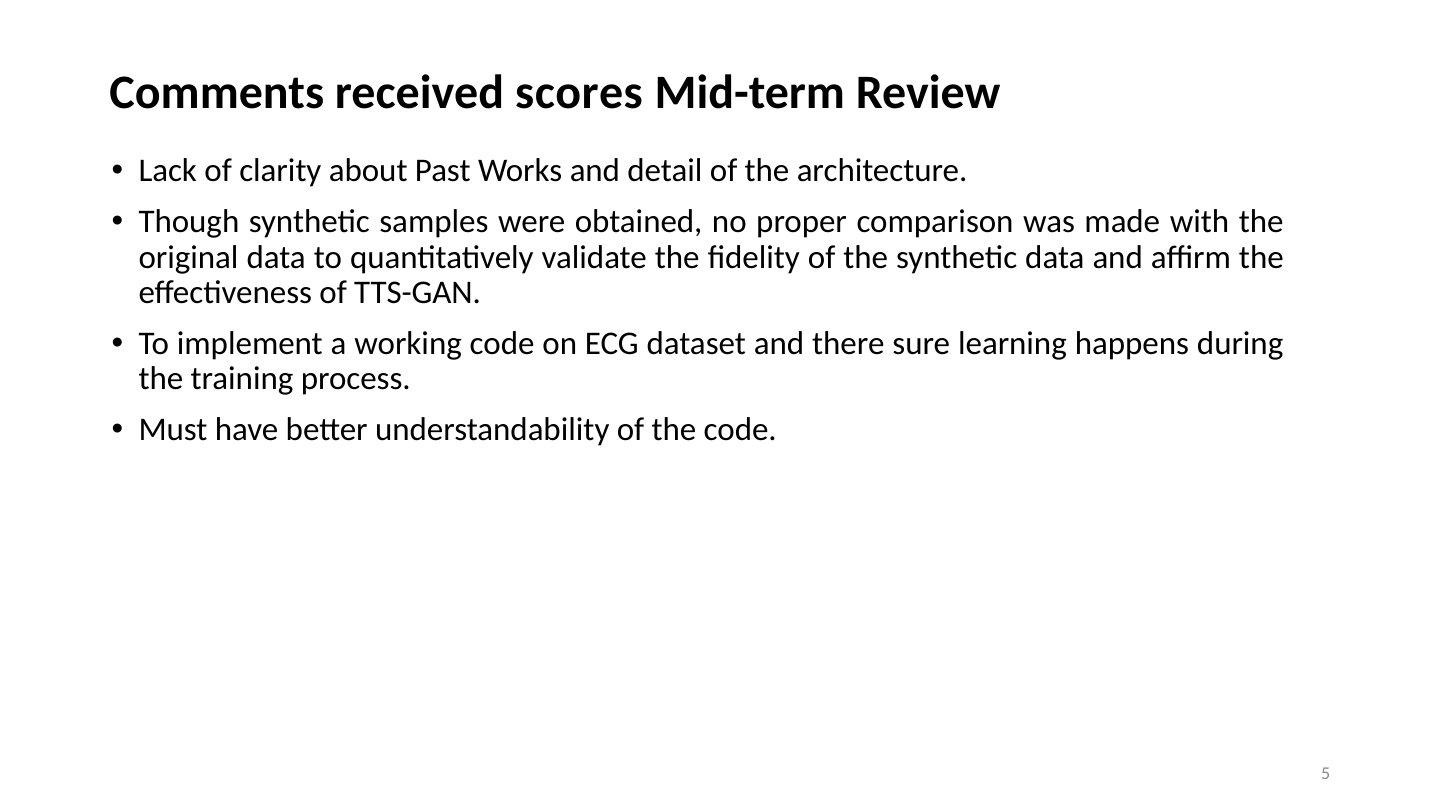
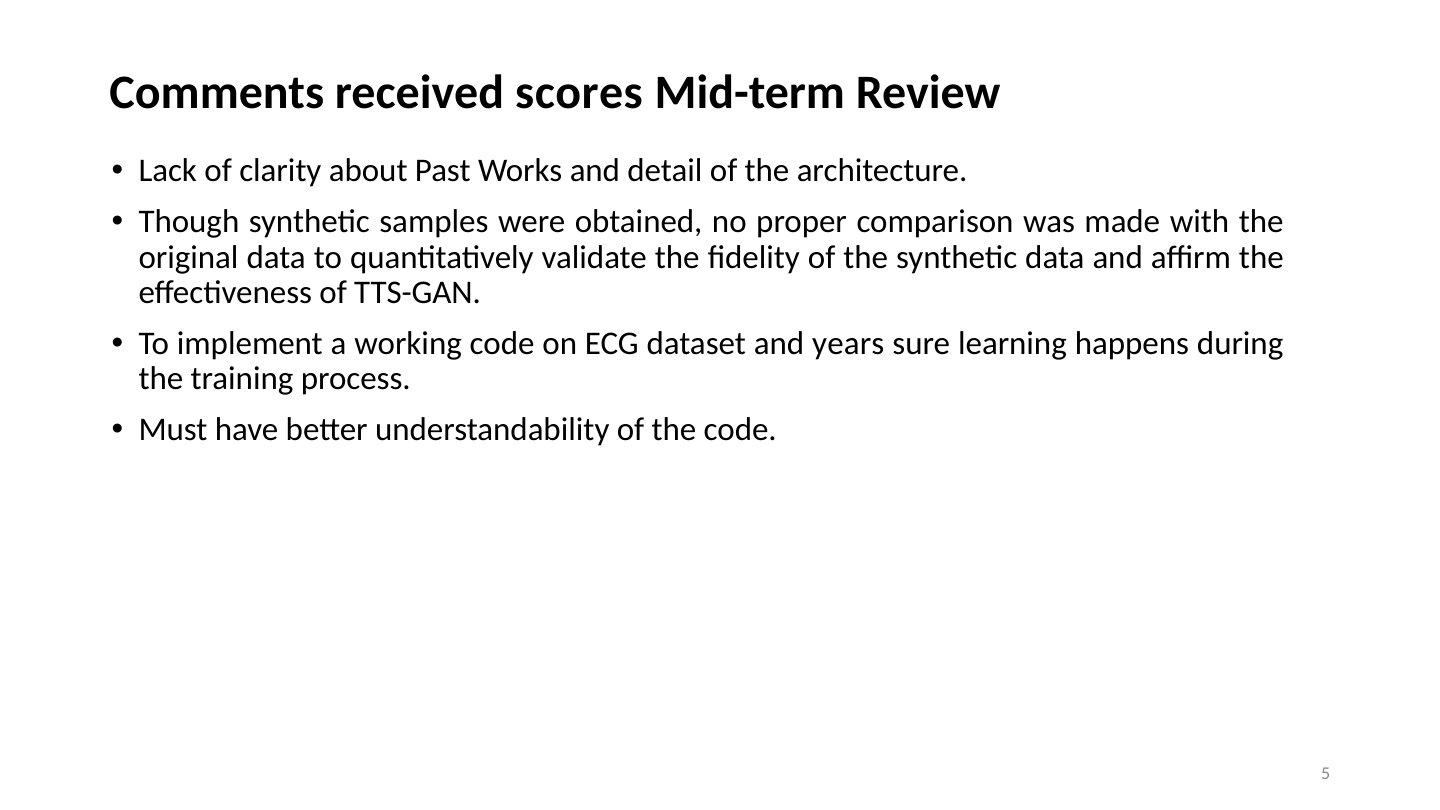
there: there -> years
